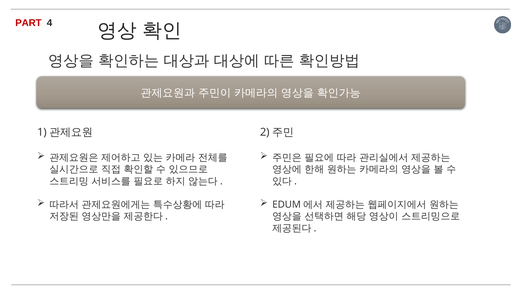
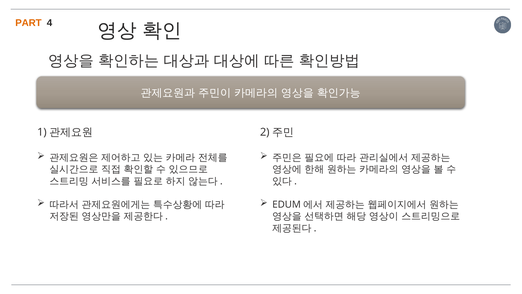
PART colour: red -> orange
